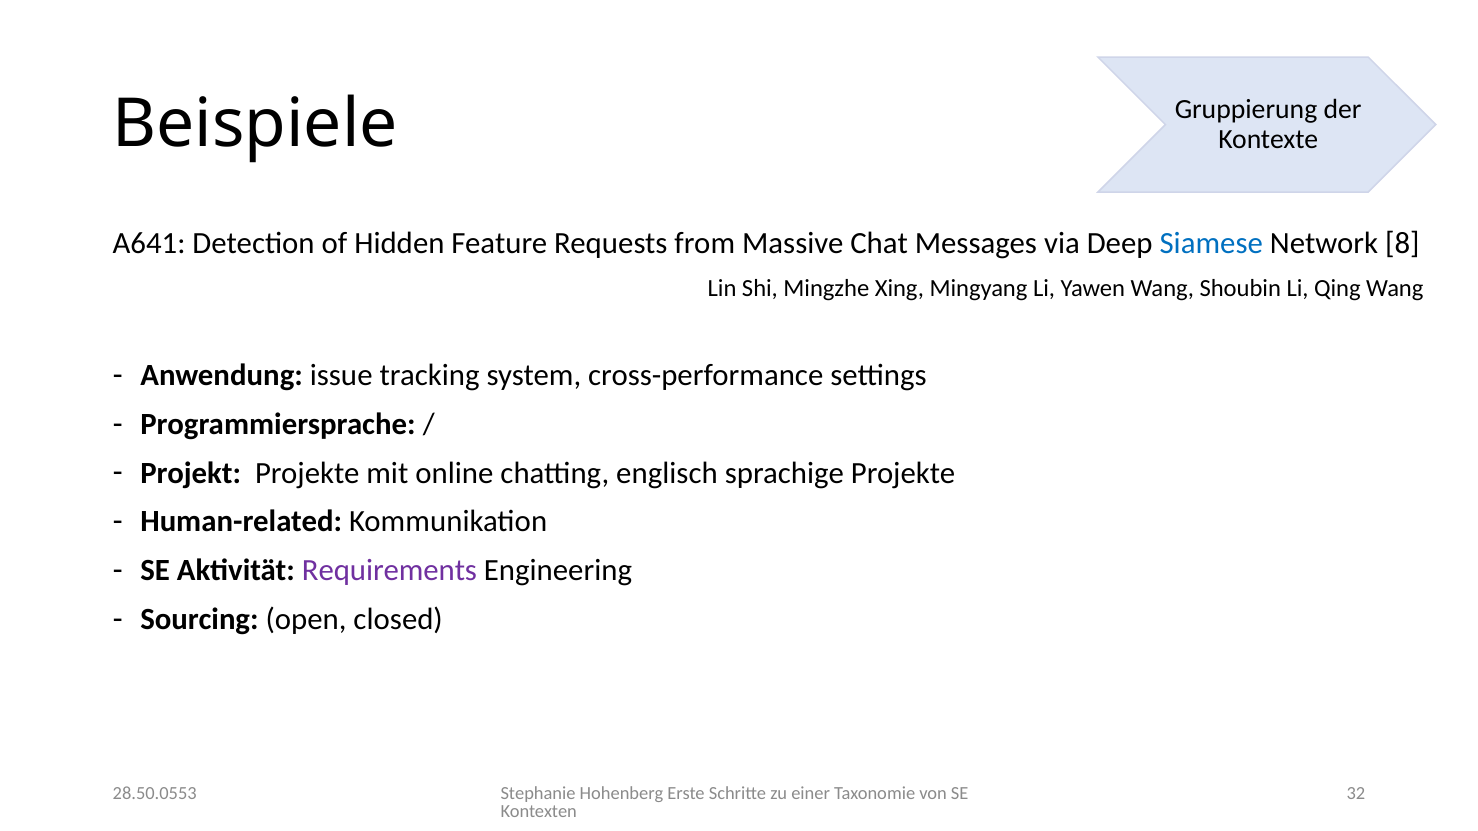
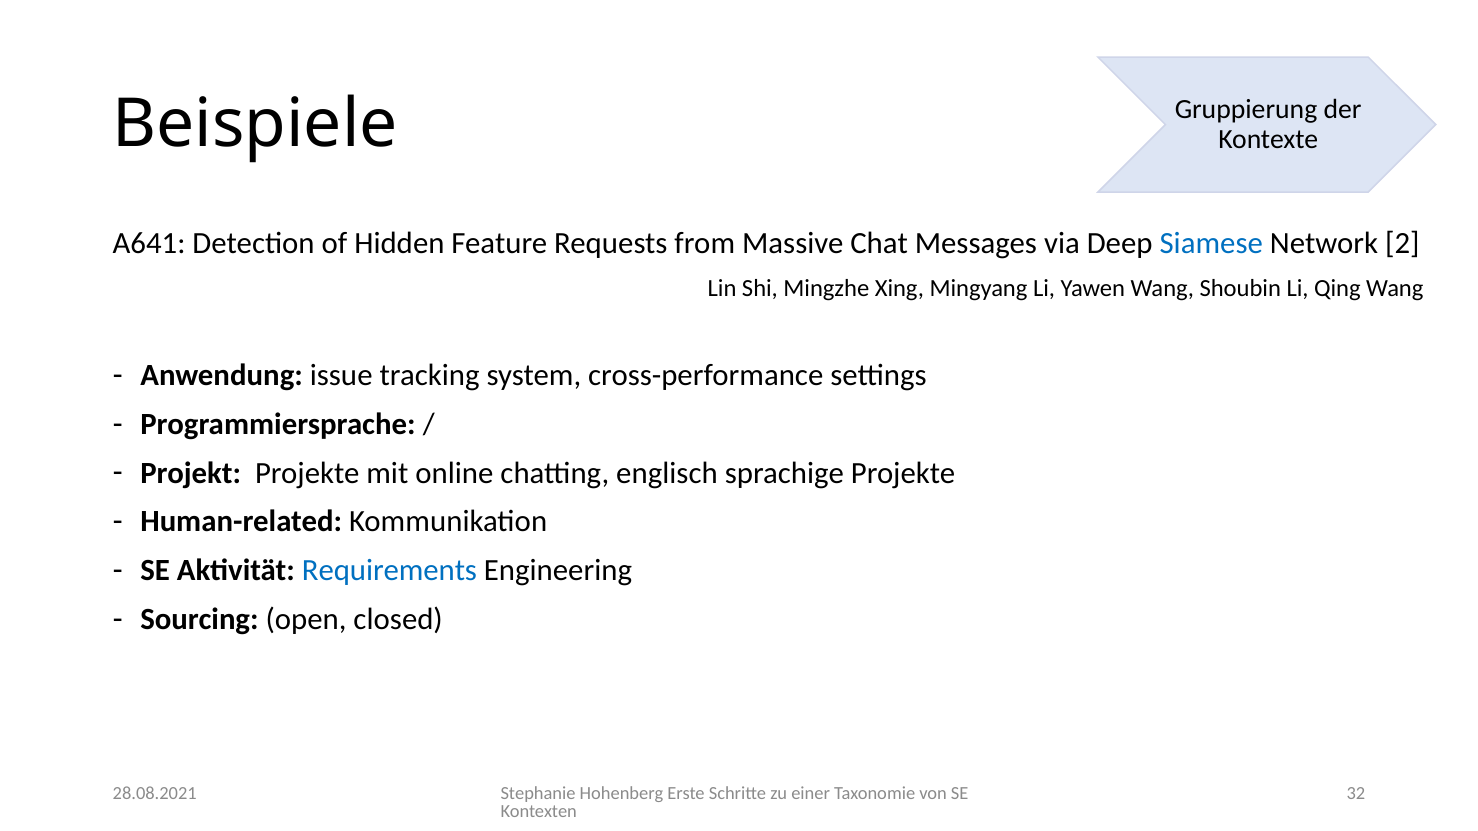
8: 8 -> 2
Requirements colour: purple -> blue
28.50.0553: 28.50.0553 -> 28.08.2021
